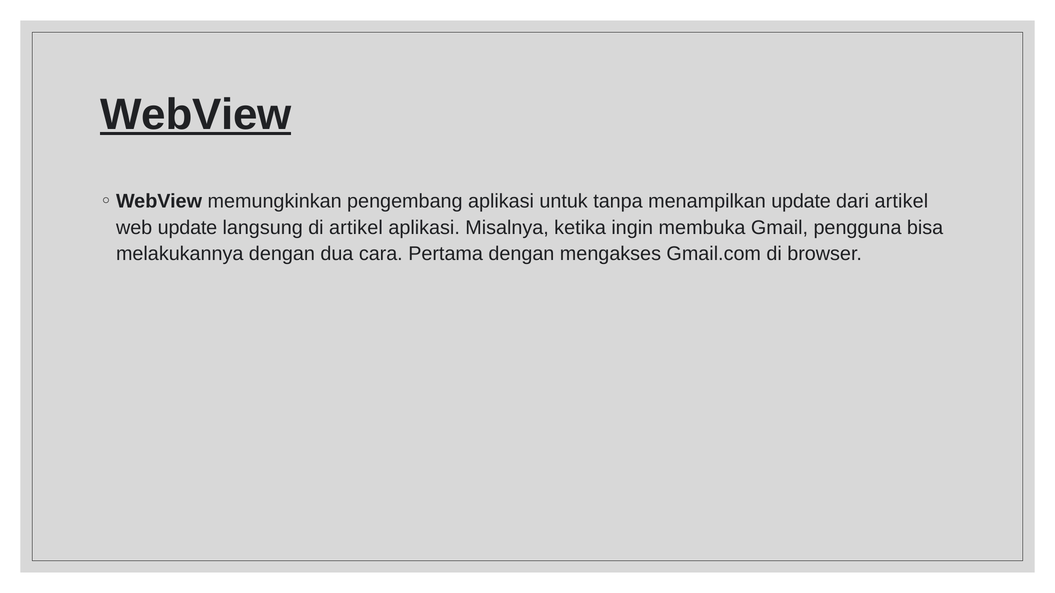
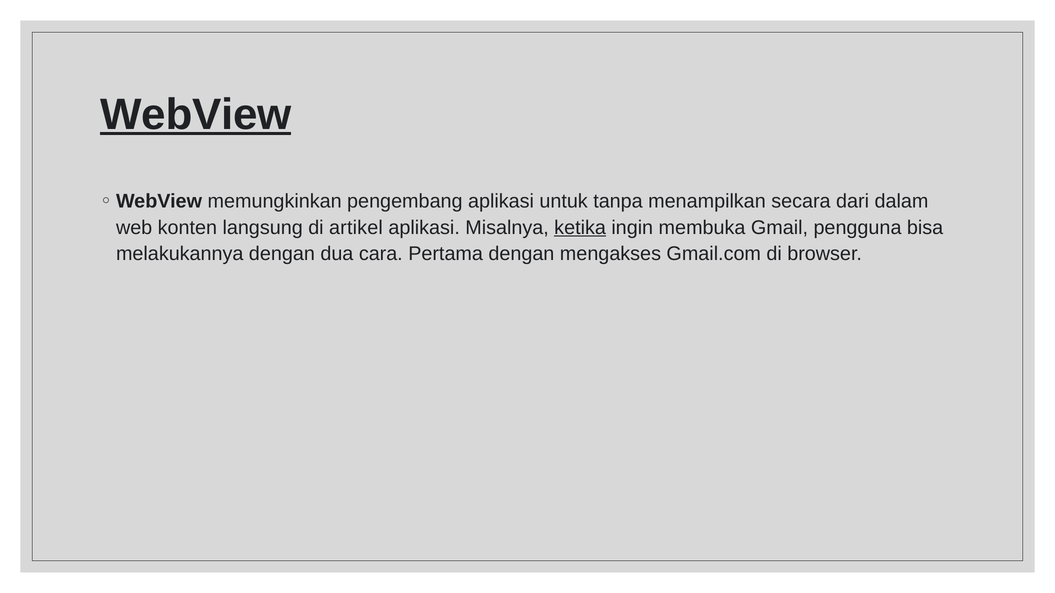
menampilkan update: update -> secara
dari artikel: artikel -> dalam
web update: update -> konten
ketika underline: none -> present
